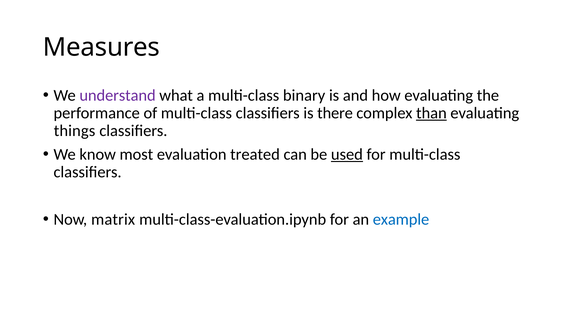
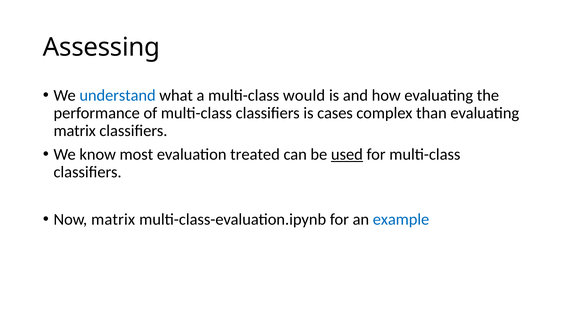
Measures: Measures -> Assessing
understand colour: purple -> blue
binary: binary -> would
there: there -> cases
than underline: present -> none
things at (75, 131): things -> matrix
